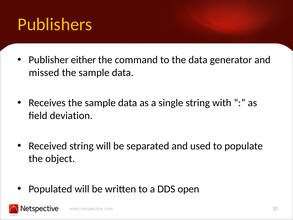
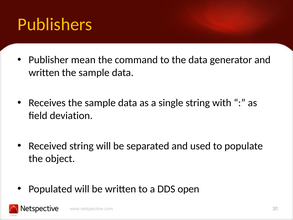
either: either -> mean
missed at (44, 73): missed -> written
